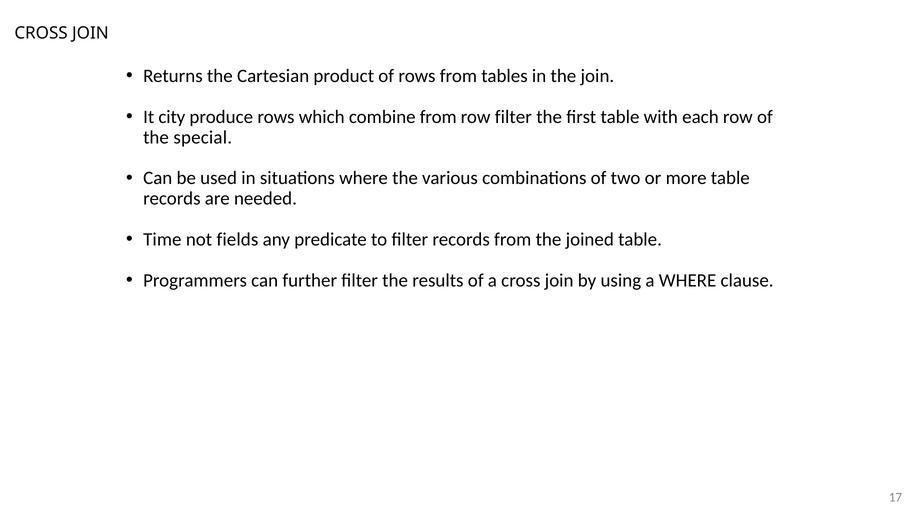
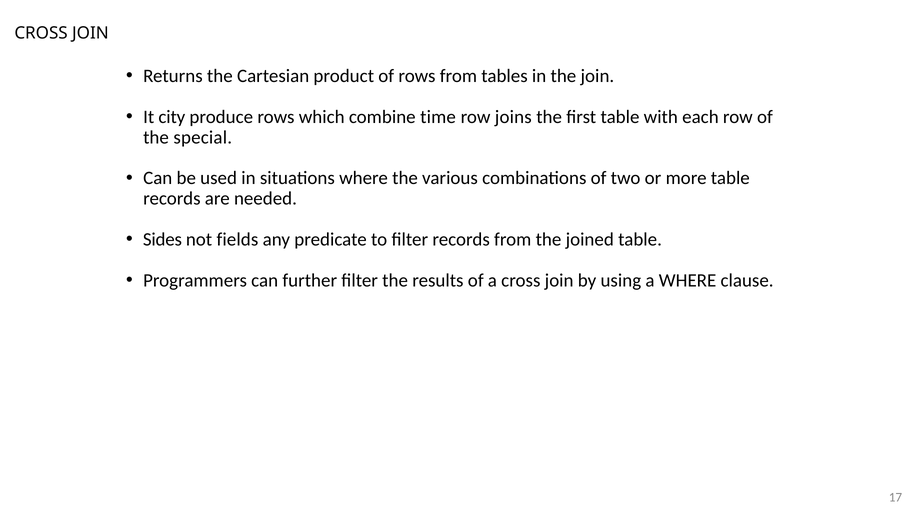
combine from: from -> time
row filter: filter -> joins
Time: Time -> Sides
